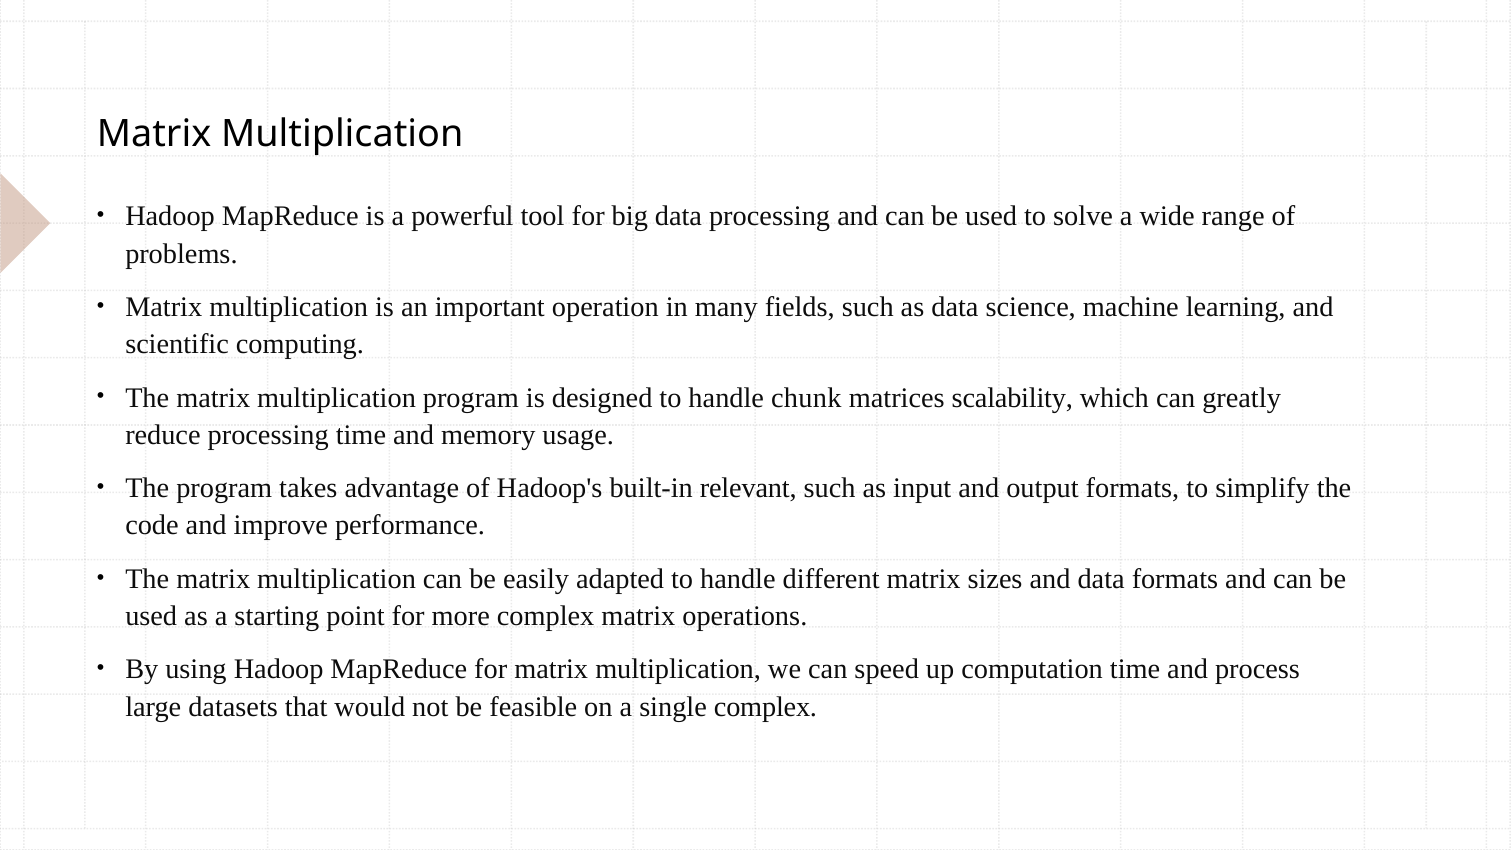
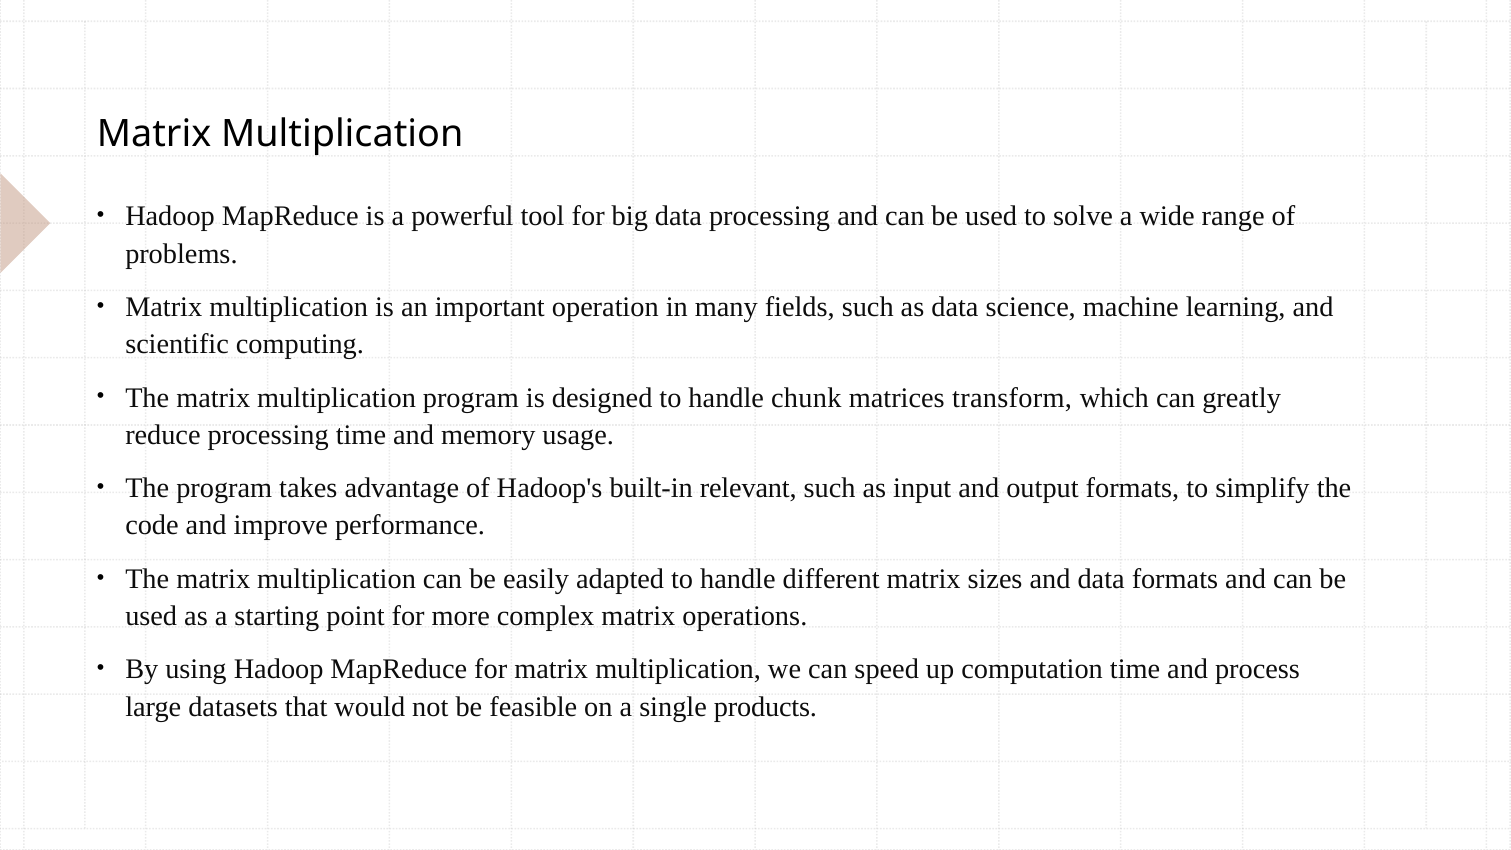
scalability: scalability -> transform
single complex: complex -> products
